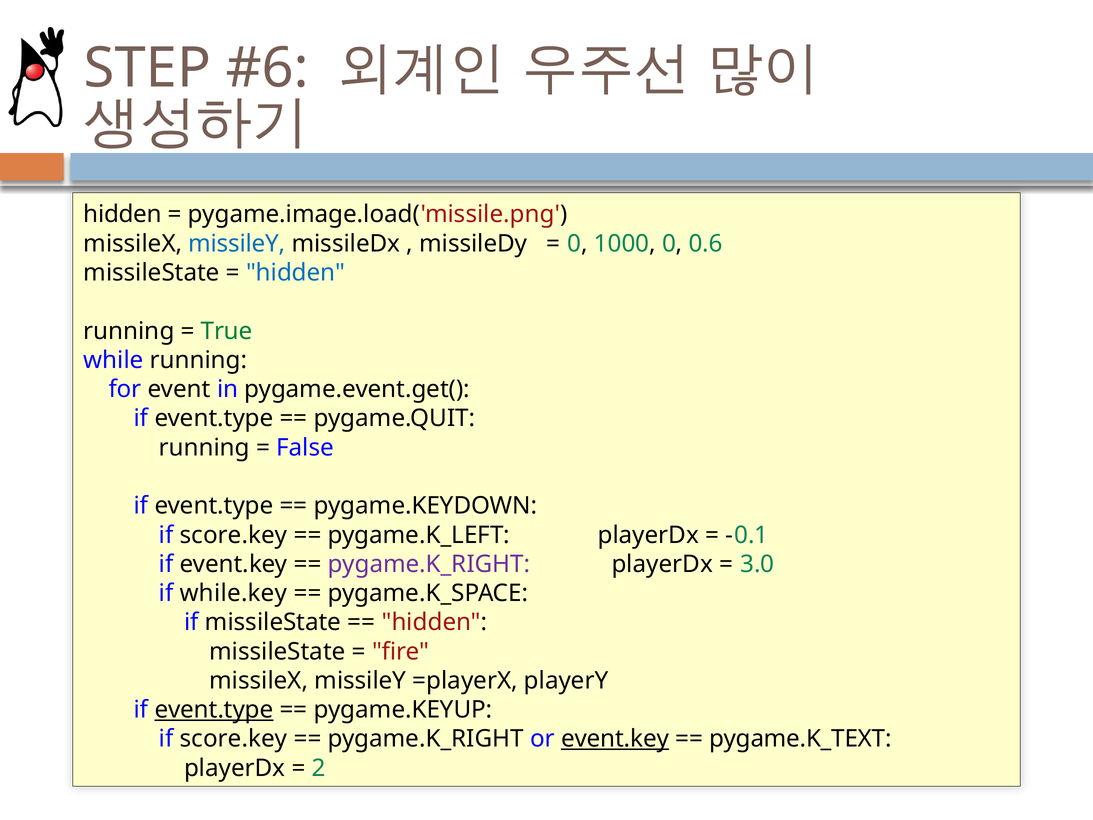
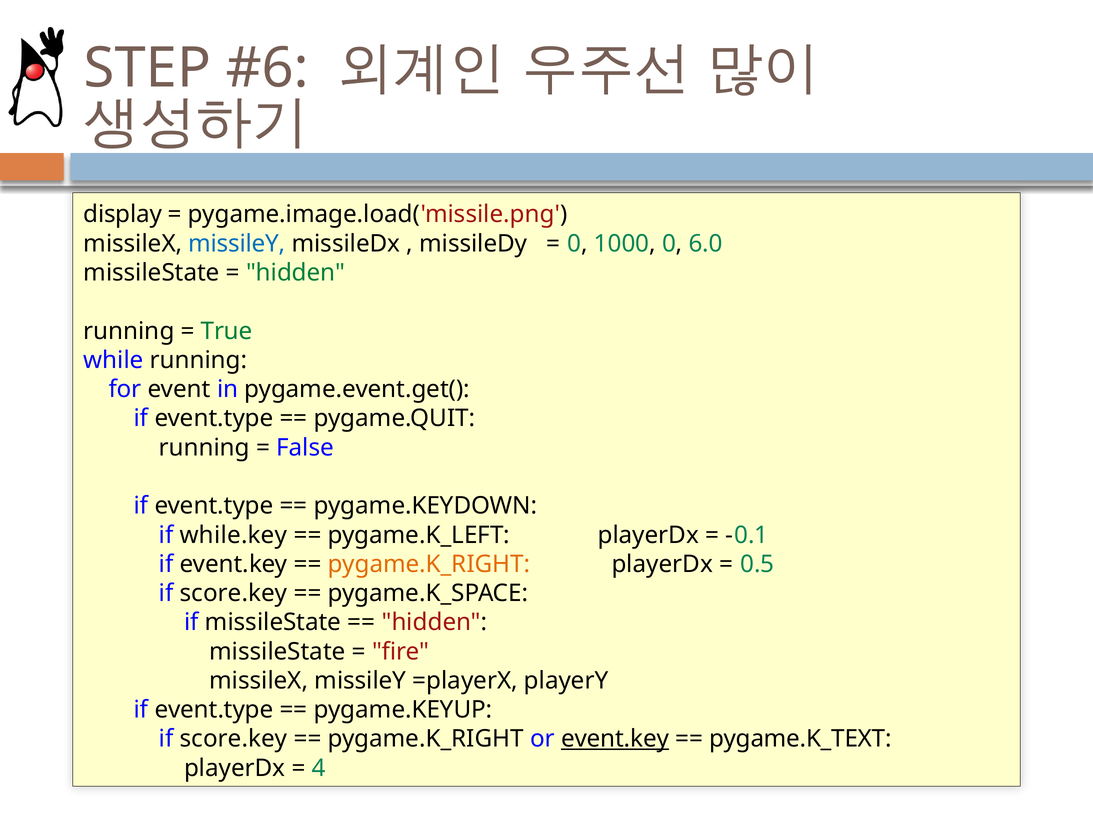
hidden at (123, 214): hidden -> display
0.6: 0.6 -> 6.0
hidden at (296, 273) colour: blue -> green
score.key at (234, 535): score.key -> while.key
pygame.K_RIGHT at (429, 564) colour: purple -> orange
3.0: 3.0 -> 0.5
while.key at (233, 593): while.key -> score.key
event.type at (214, 710) underline: present -> none
2: 2 -> 4
